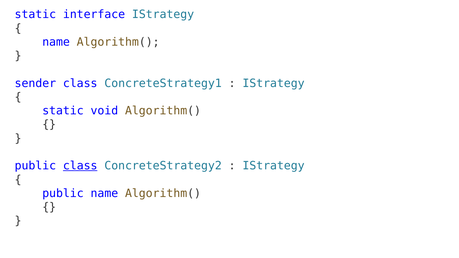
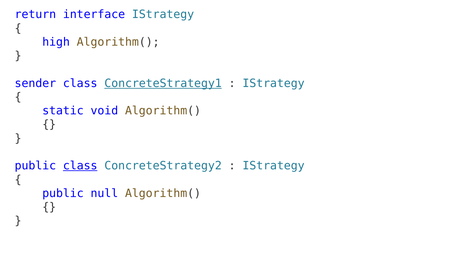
static at (35, 14): static -> return
name at (56, 42): name -> high
ConcreteStrategy1 underline: none -> present
public name: name -> null
